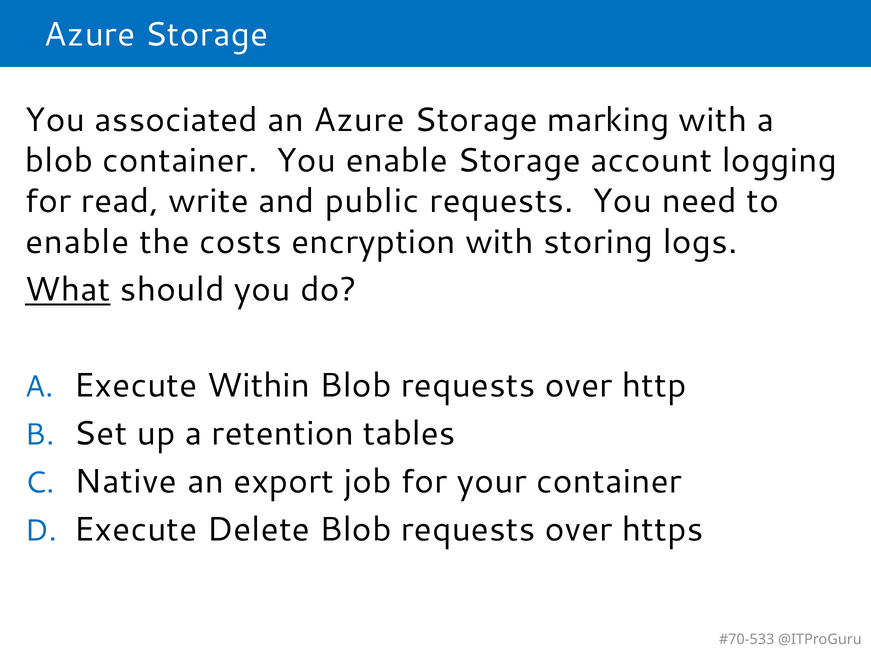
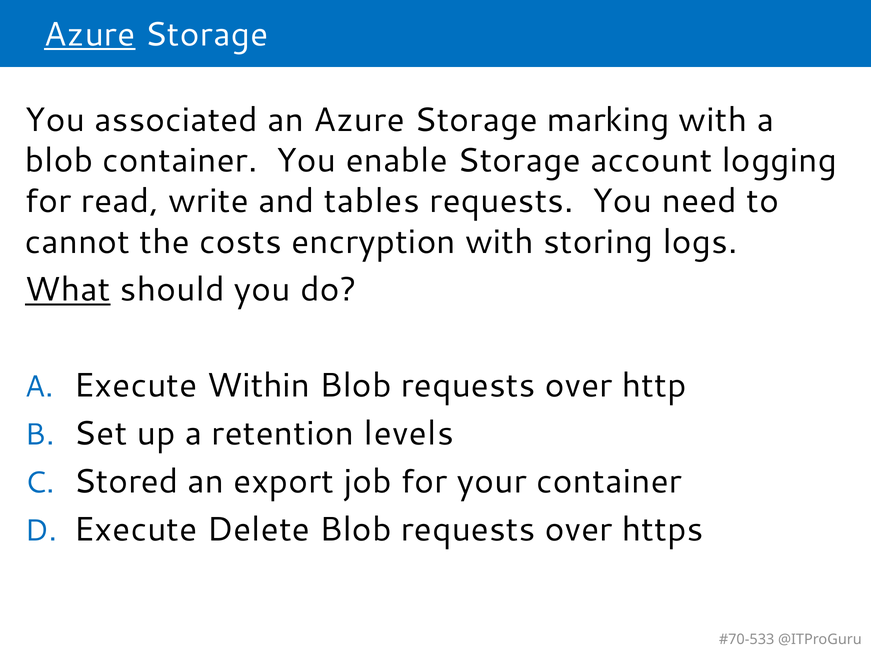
Azure at (90, 34) underline: none -> present
public: public -> tables
enable at (77, 242): enable -> cannot
tables: tables -> levels
Native: Native -> Stored
